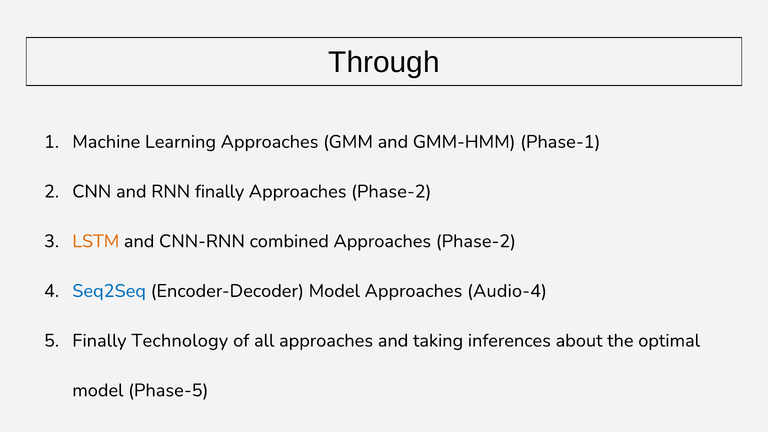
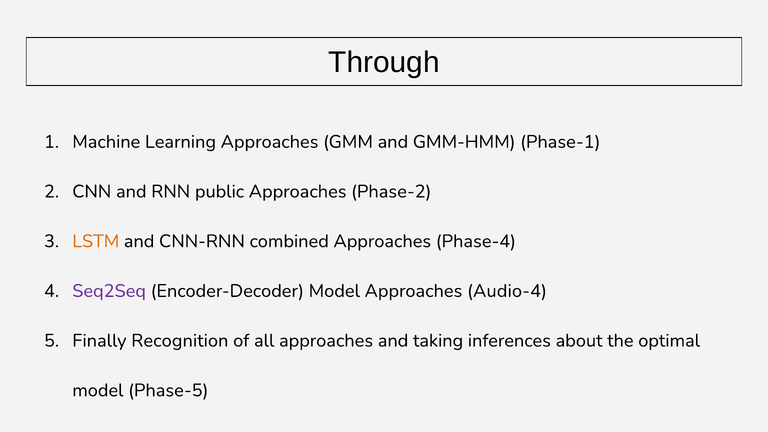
RNN finally: finally -> public
combined Approaches Phase-2: Phase-2 -> Phase-4
Seq2Seq colour: blue -> purple
Technology: Technology -> Recognition
